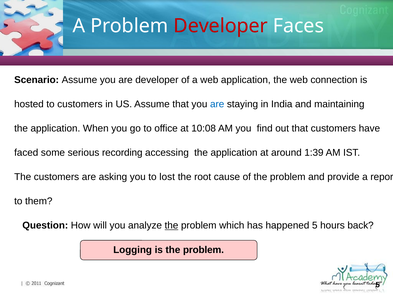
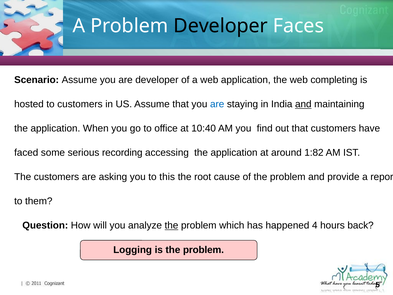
Developer at (221, 26) colour: red -> black
connection: connection -> completing
and at (303, 104) underline: none -> present
10:08: 10:08 -> 10:40
1:39: 1:39 -> 1:82
lost: lost -> this
happened 5: 5 -> 4
